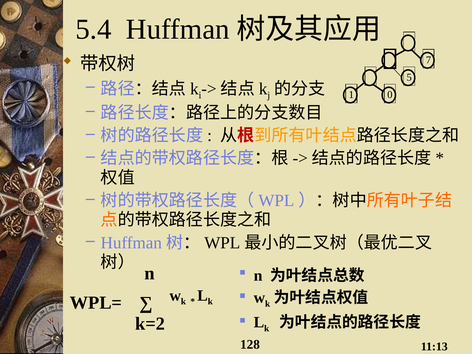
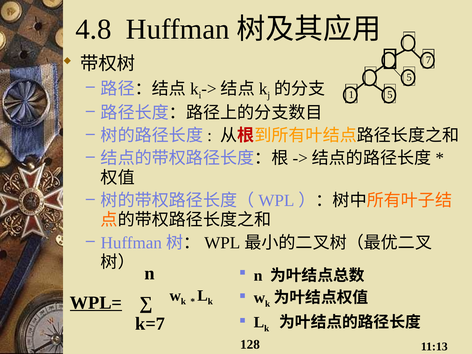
5.4: 5.4 -> 4.8
1 0: 0 -> 5
WPL= underline: none -> present
k=2: k=2 -> k=7
